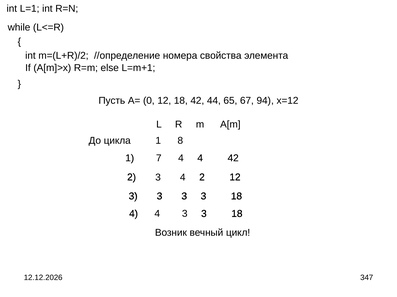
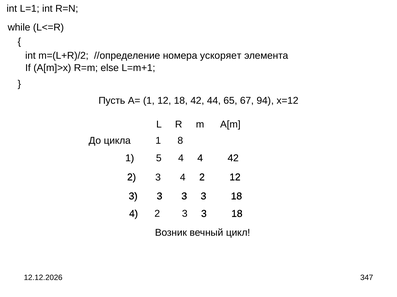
свойства: свойства -> ускоряет
A= 0: 0 -> 1
7: 7 -> 5
4 at (157, 214): 4 -> 2
